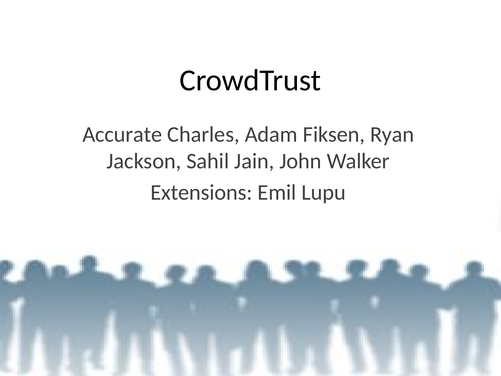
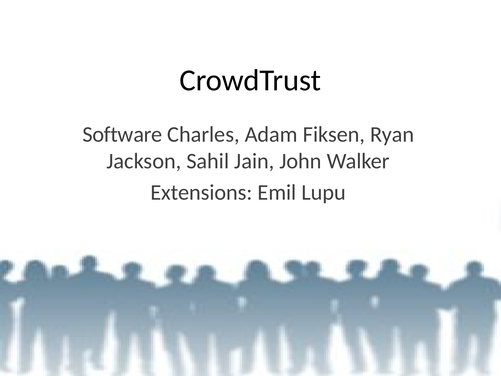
Accurate: Accurate -> Software
